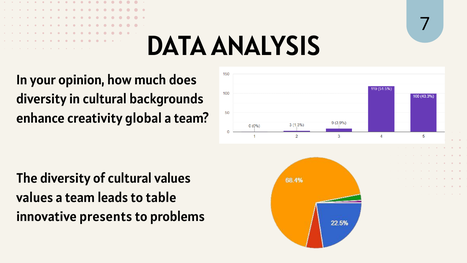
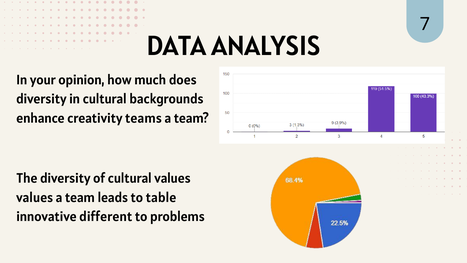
global: global -> teams
presents: presents -> different
